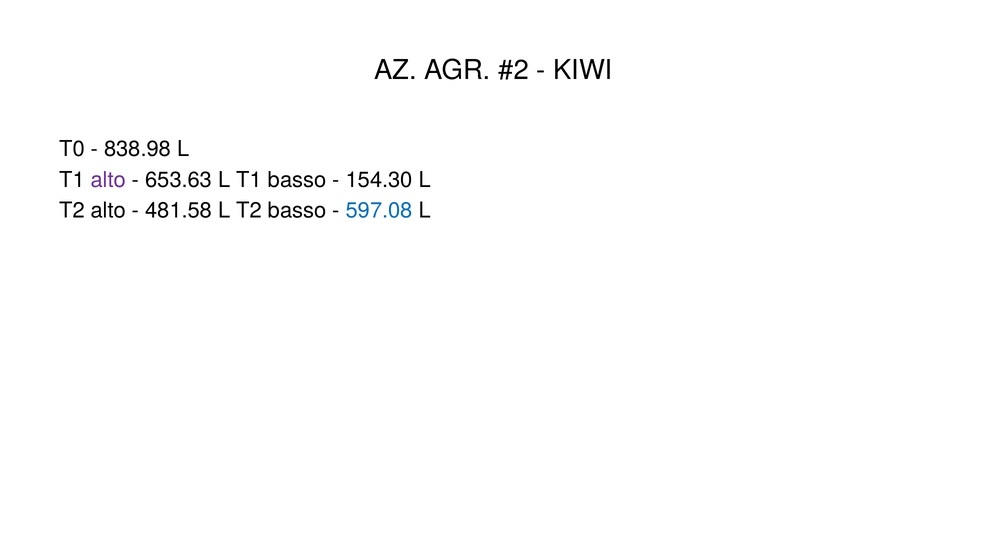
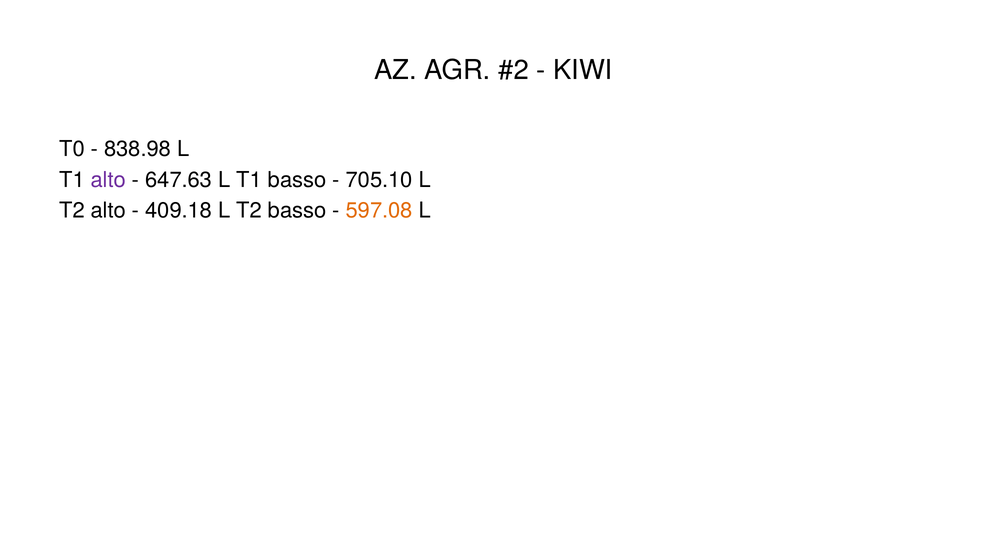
653.63: 653.63 -> 647.63
154.30: 154.30 -> 705.10
481.58: 481.58 -> 409.18
597.08 colour: blue -> orange
